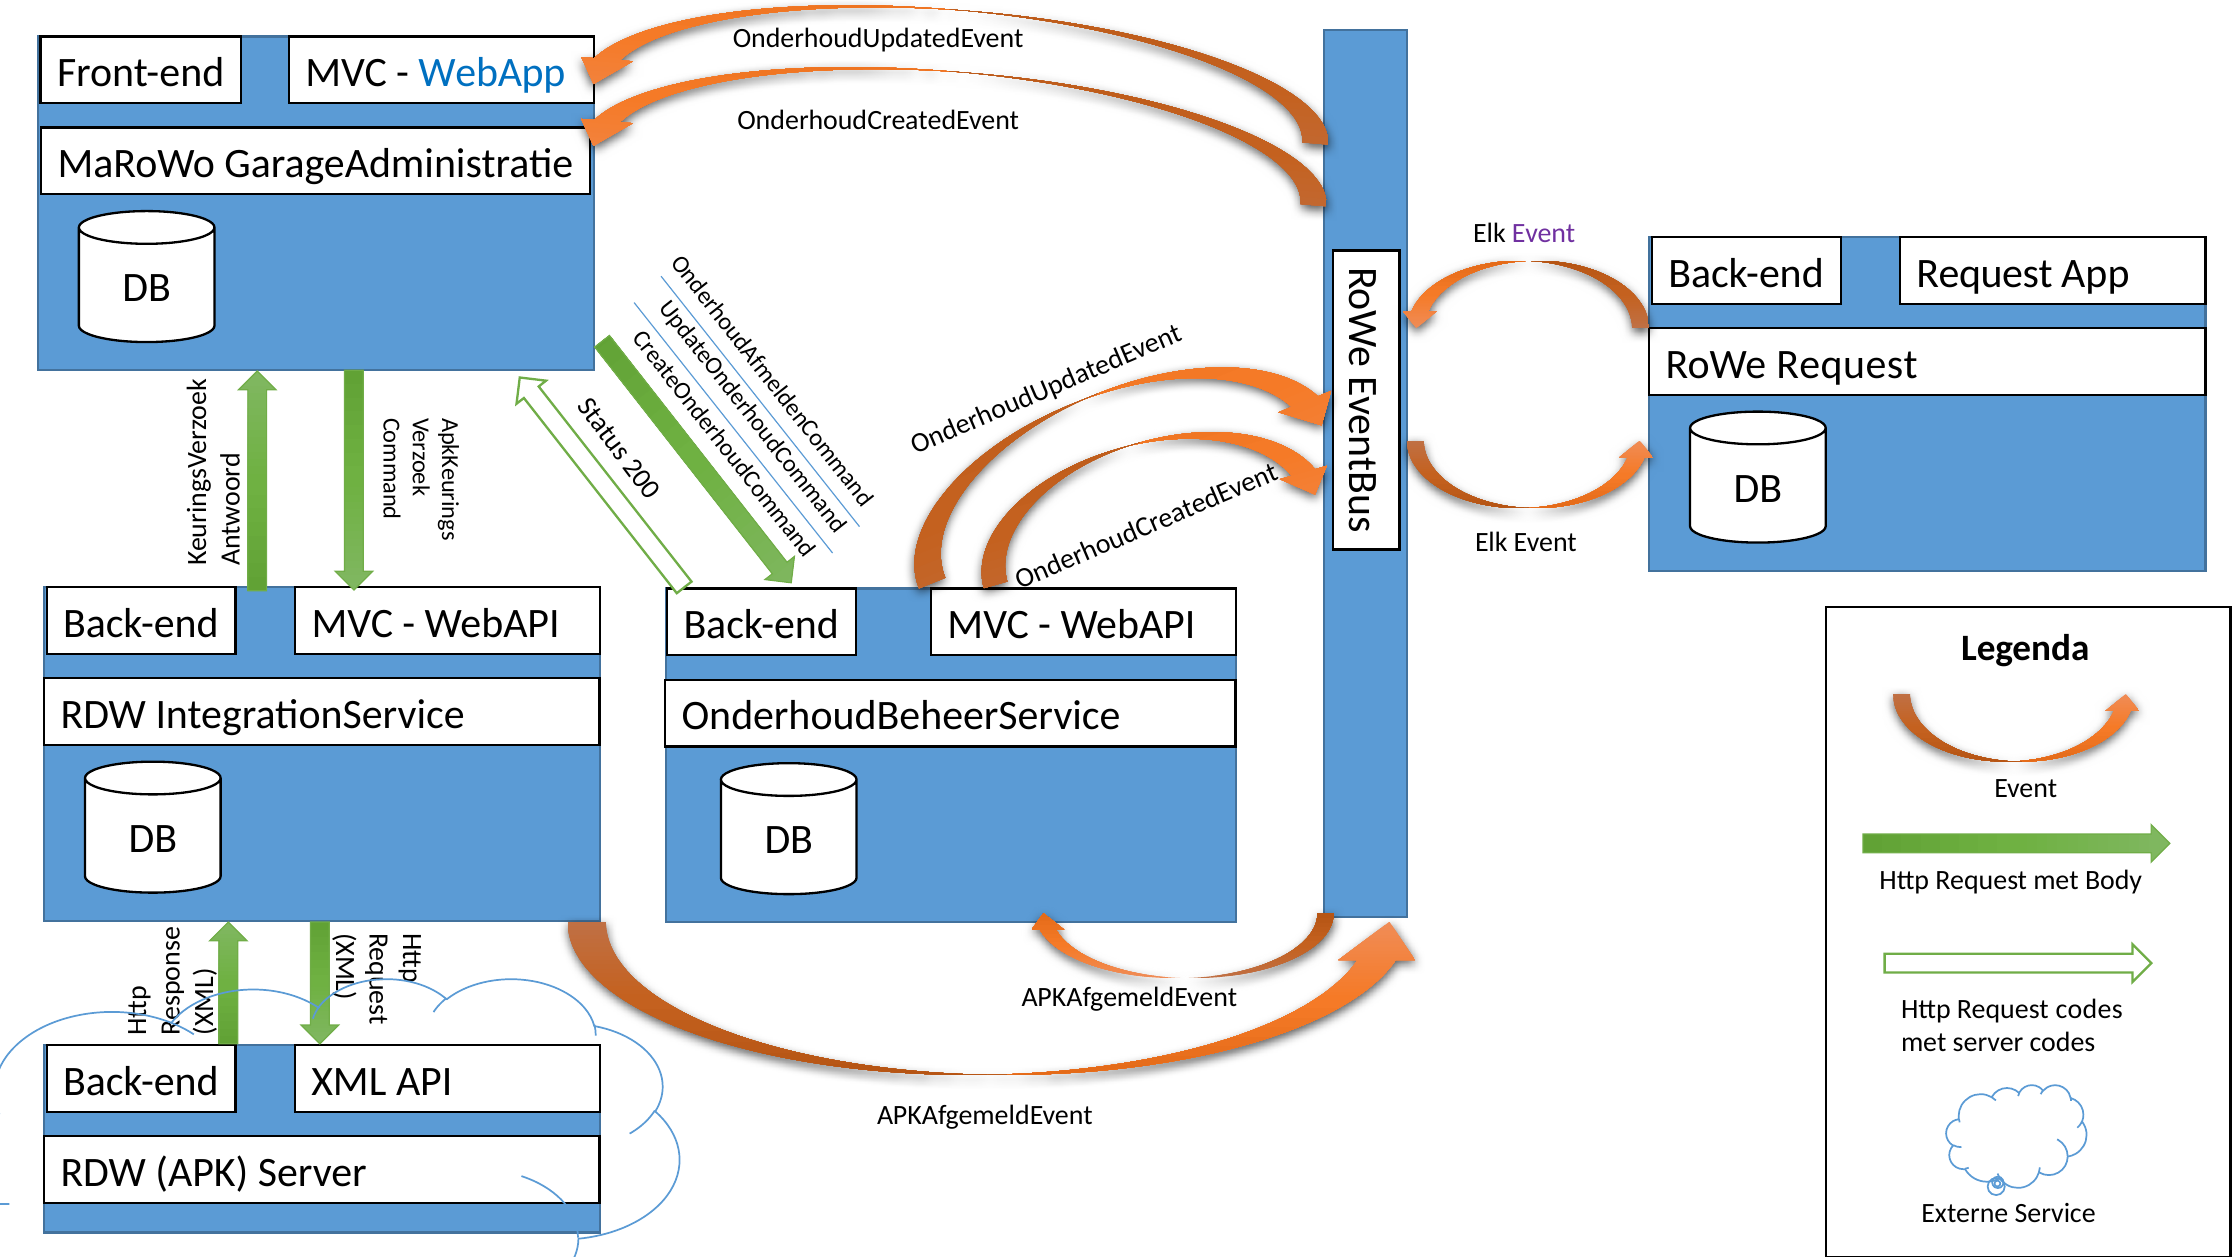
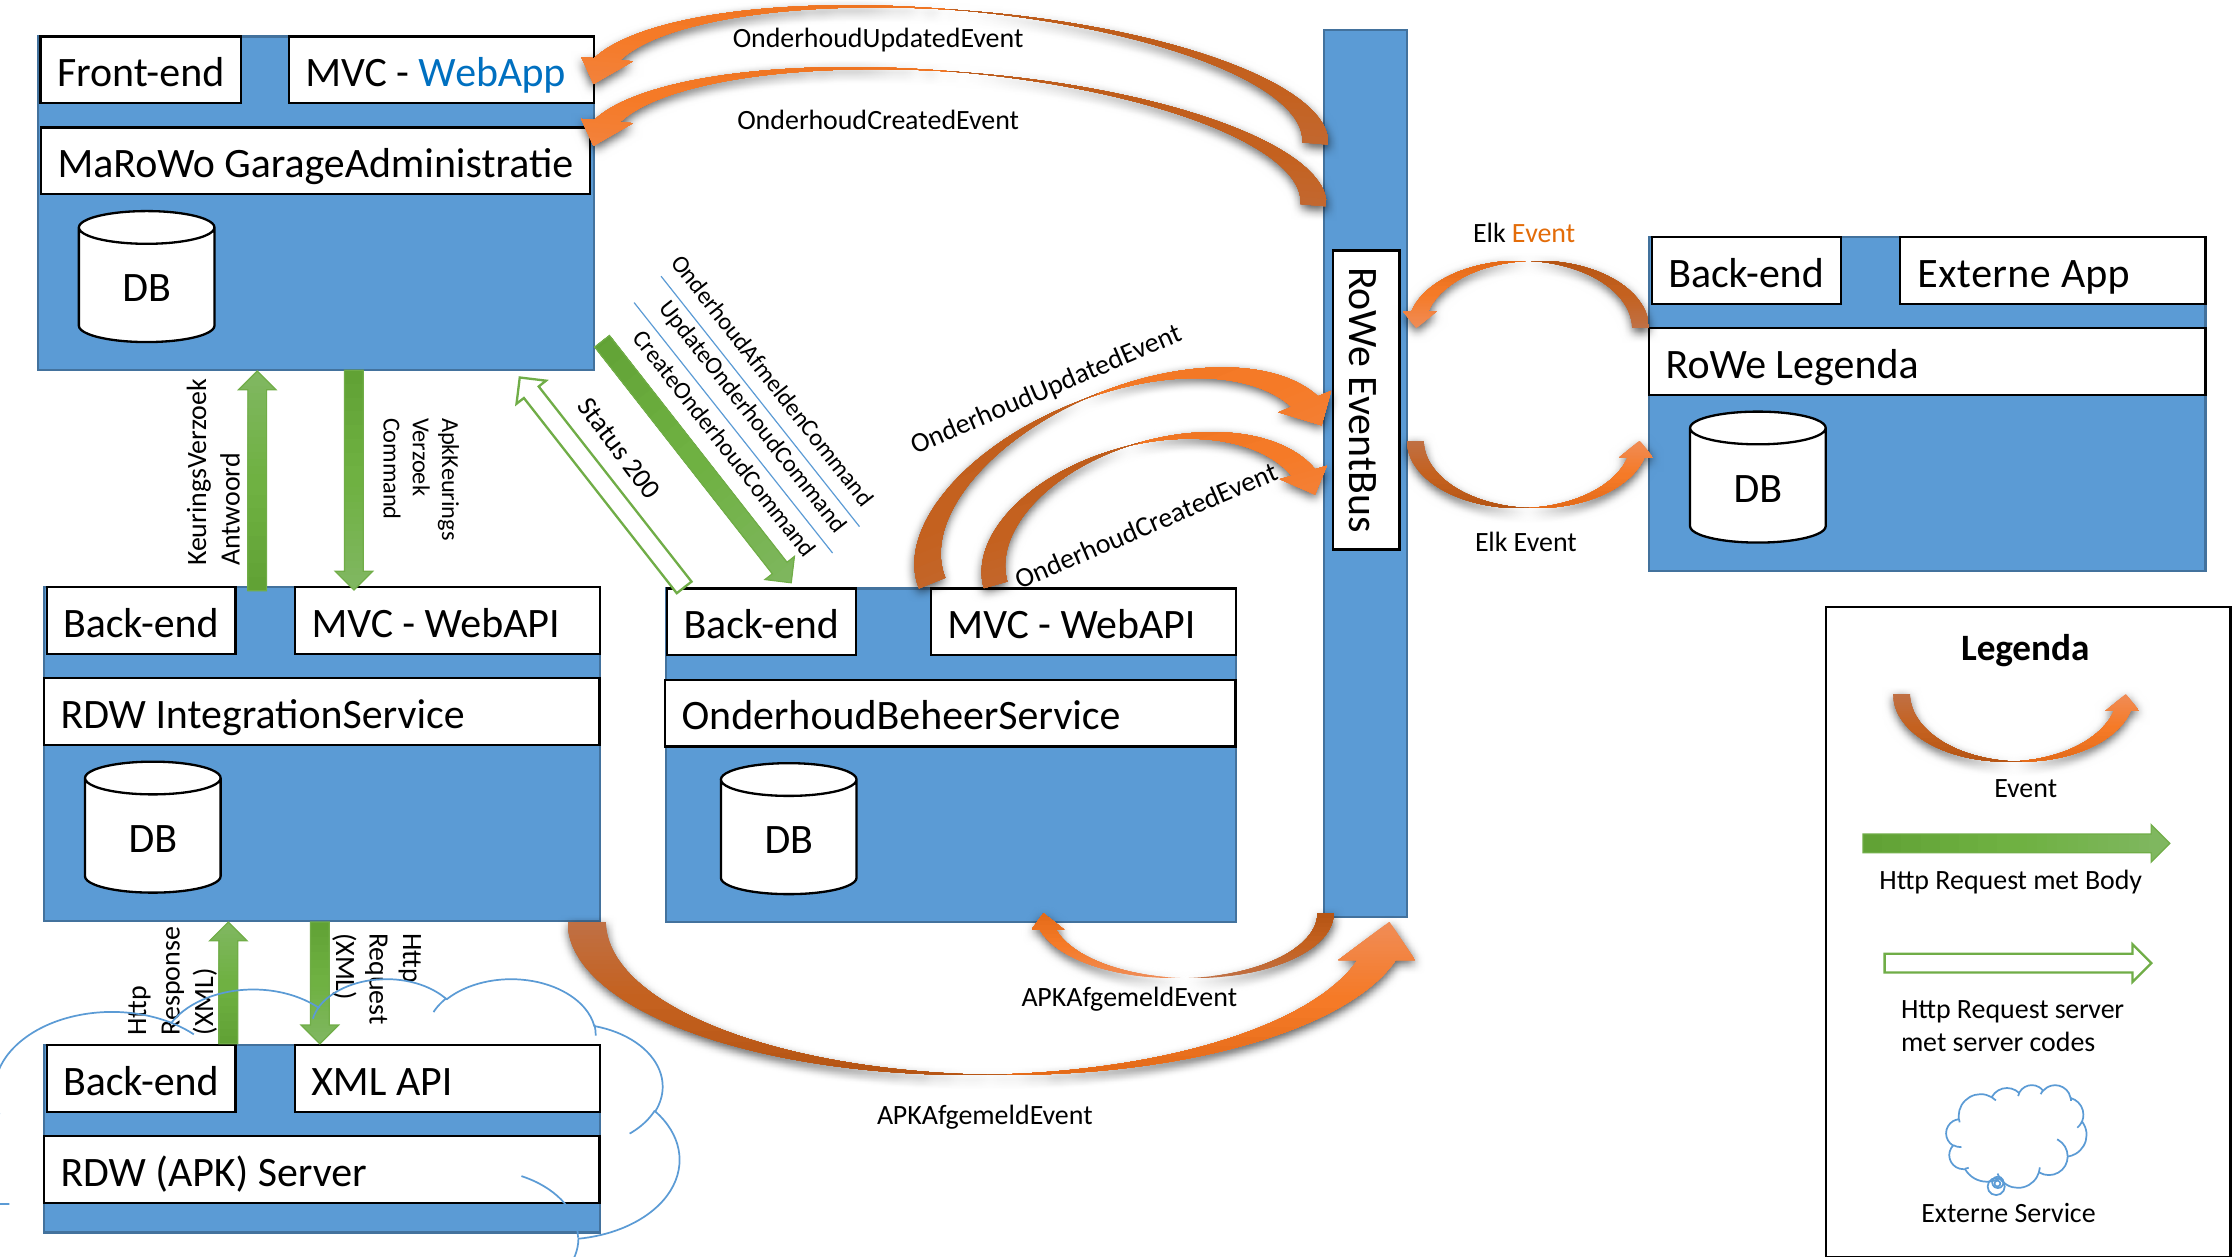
Event at (1544, 233) colour: purple -> orange
Back-end Request: Request -> Externe
RoWe Request: Request -> Legenda
Request codes: codes -> server
